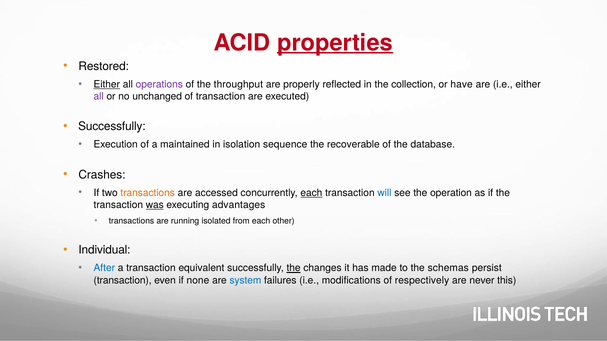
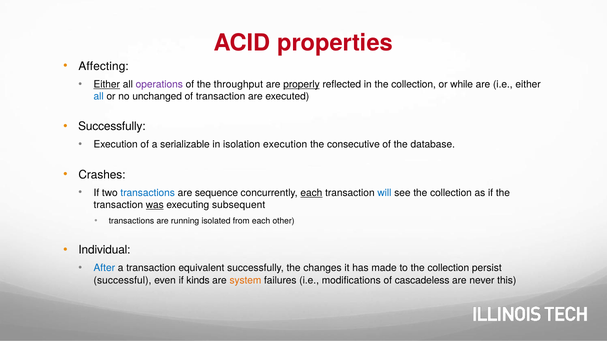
properties underline: present -> none
Restored: Restored -> Affecting
properly underline: none -> present
have: have -> while
all at (99, 97) colour: purple -> blue
maintained: maintained -> serializable
isolation sequence: sequence -> execution
recoverable: recoverable -> consecutive
transactions at (148, 193) colour: orange -> blue
accessed: accessed -> sequence
see the operation: operation -> collection
advantages: advantages -> subsequent
the at (294, 268) underline: present -> none
to the schemas: schemas -> collection
transaction at (123, 281): transaction -> successful
none: none -> kinds
system colour: blue -> orange
respectively: respectively -> cascadeless
